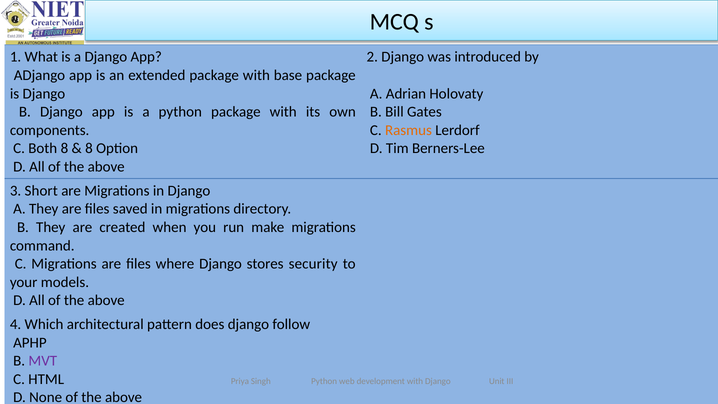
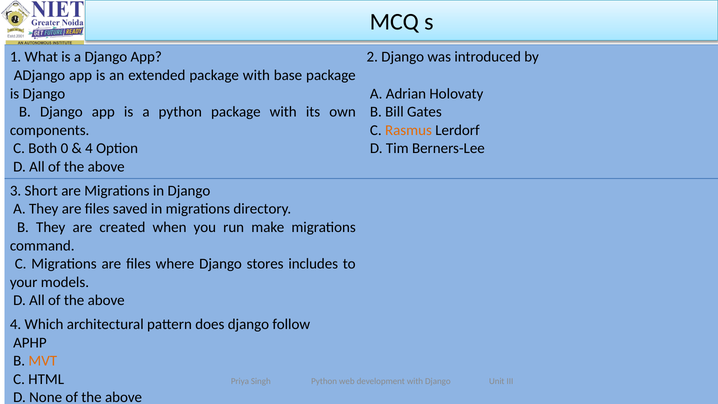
Both 8: 8 -> 0
8 at (89, 148): 8 -> 4
security: security -> includes
MVT colour: purple -> orange
